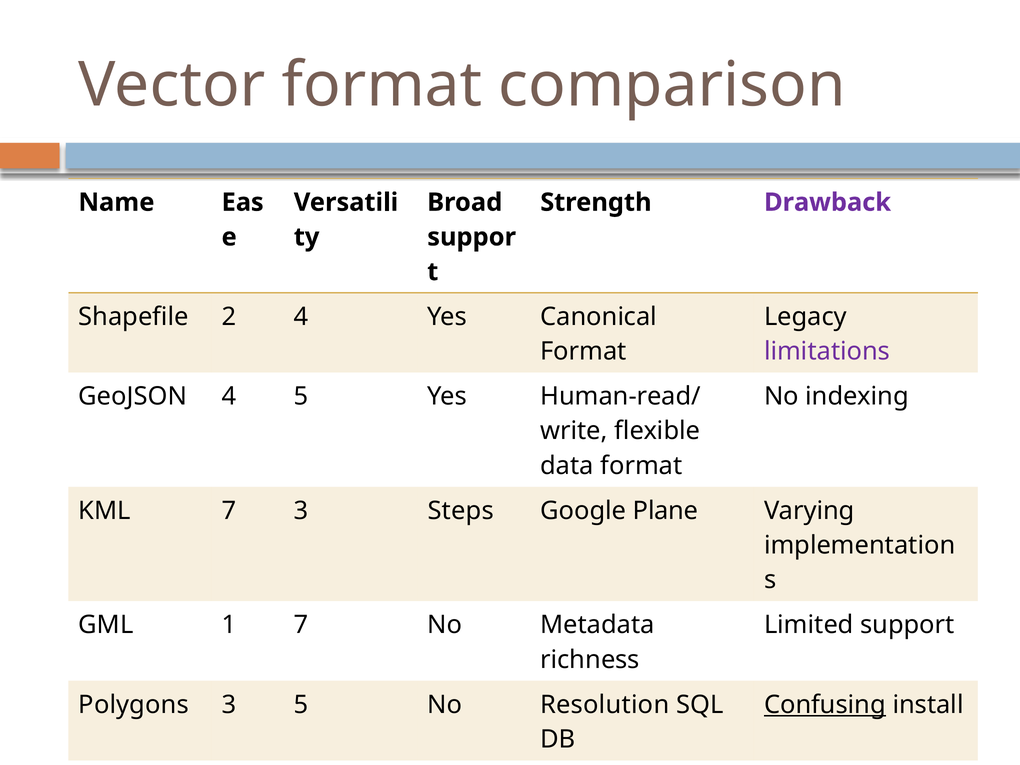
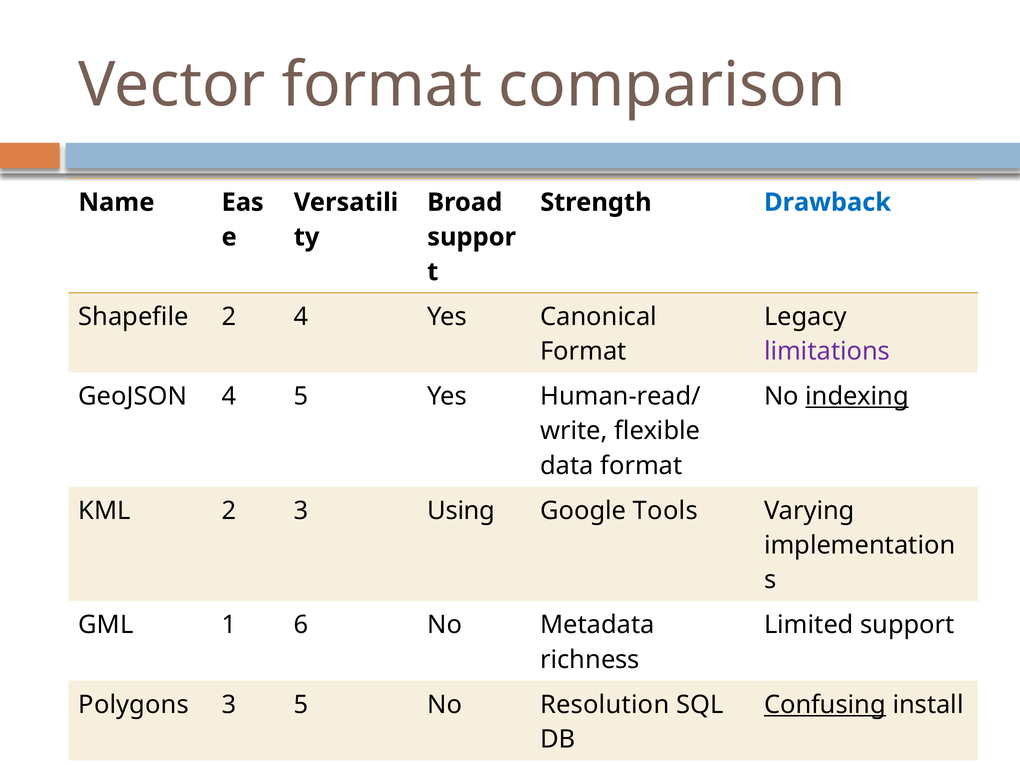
Drawback colour: purple -> blue
indexing underline: none -> present
KML 7: 7 -> 2
Steps: Steps -> Using
Plane: Plane -> Tools
1 7: 7 -> 6
